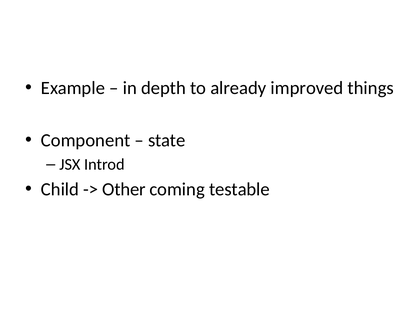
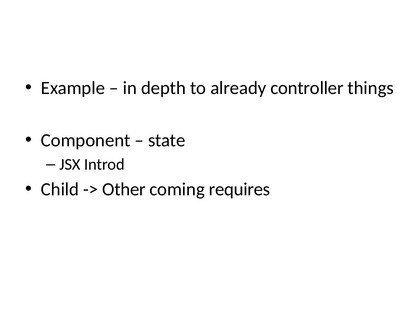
improved: improved -> controller
testable: testable -> requires
